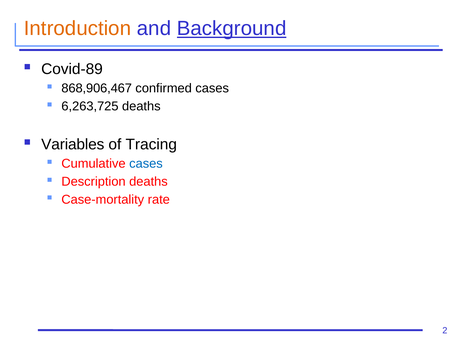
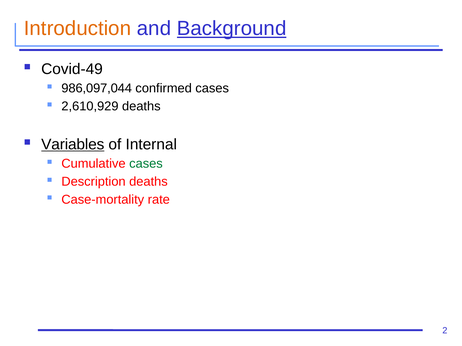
Covid-89: Covid-89 -> Covid-49
868,906,467: 868,906,467 -> 986,097,044
6,263,725: 6,263,725 -> 2,610,929
Variables underline: none -> present
Tracing: Tracing -> Internal
cases at (146, 164) colour: blue -> green
